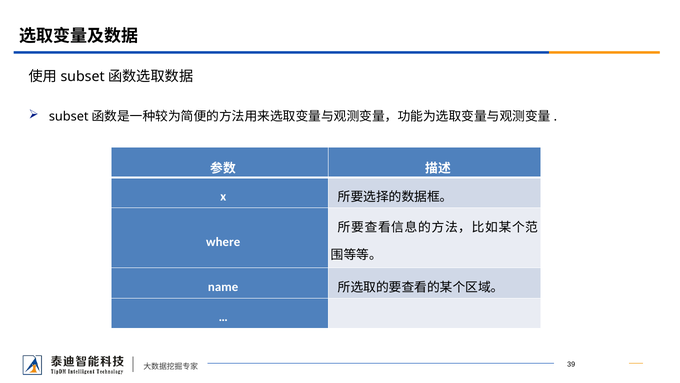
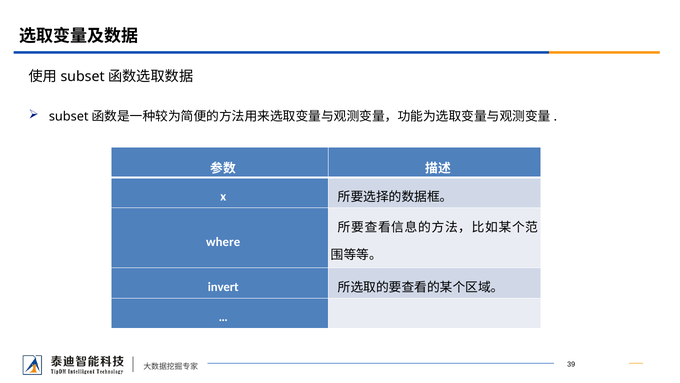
name: name -> invert
